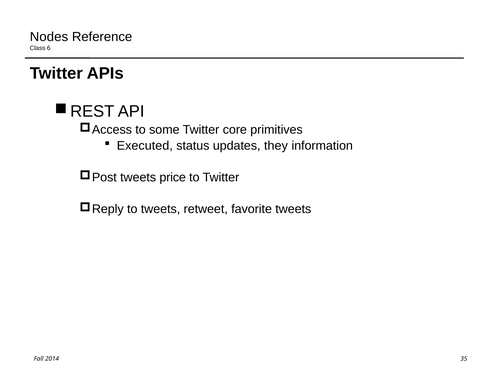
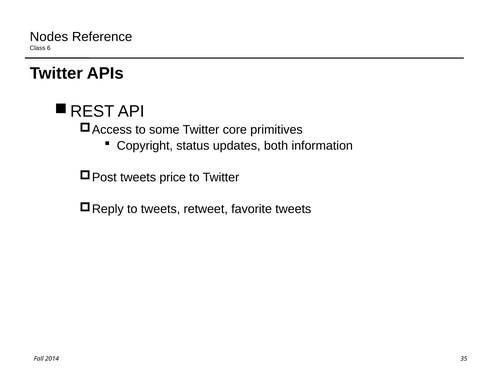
Executed: Executed -> Copyright
they: they -> both
